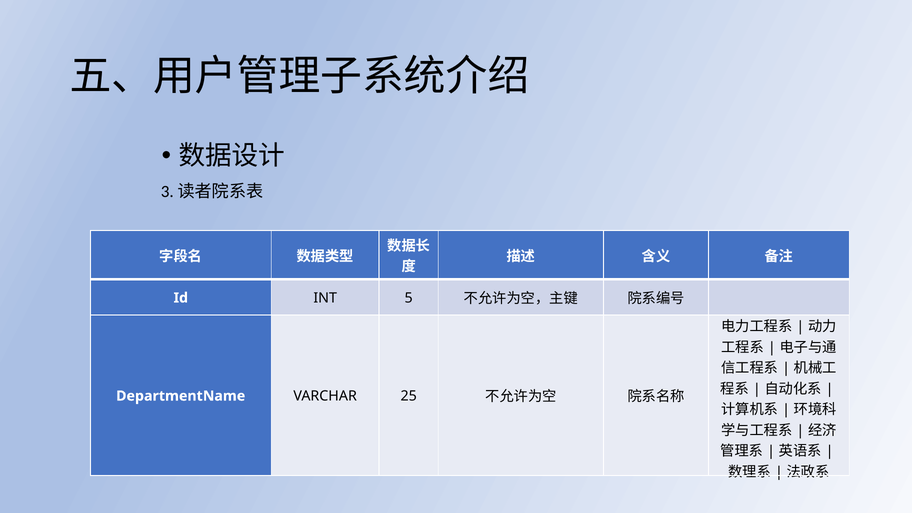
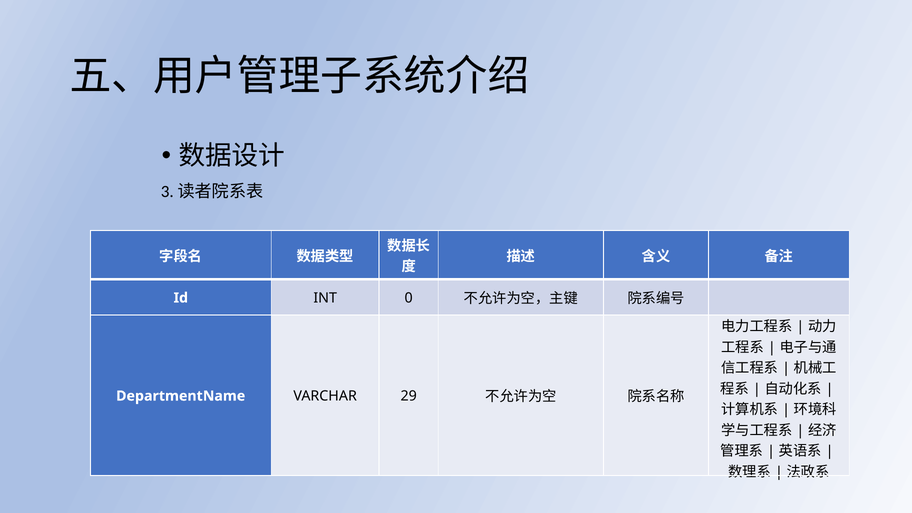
5: 5 -> 0
25: 25 -> 29
